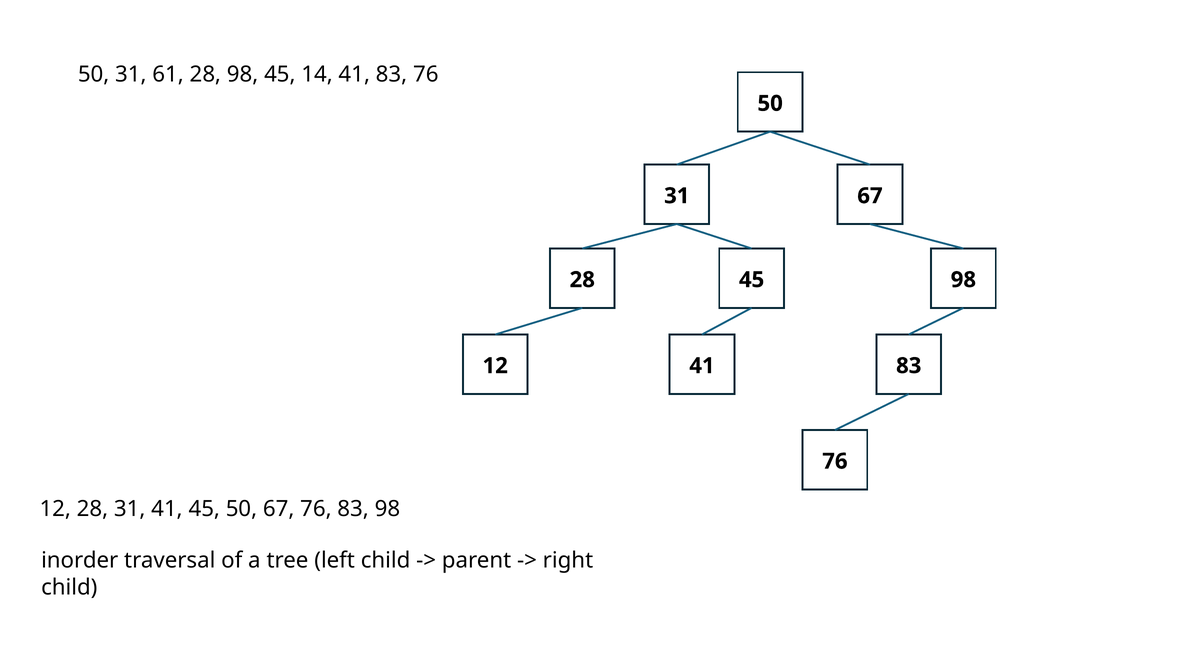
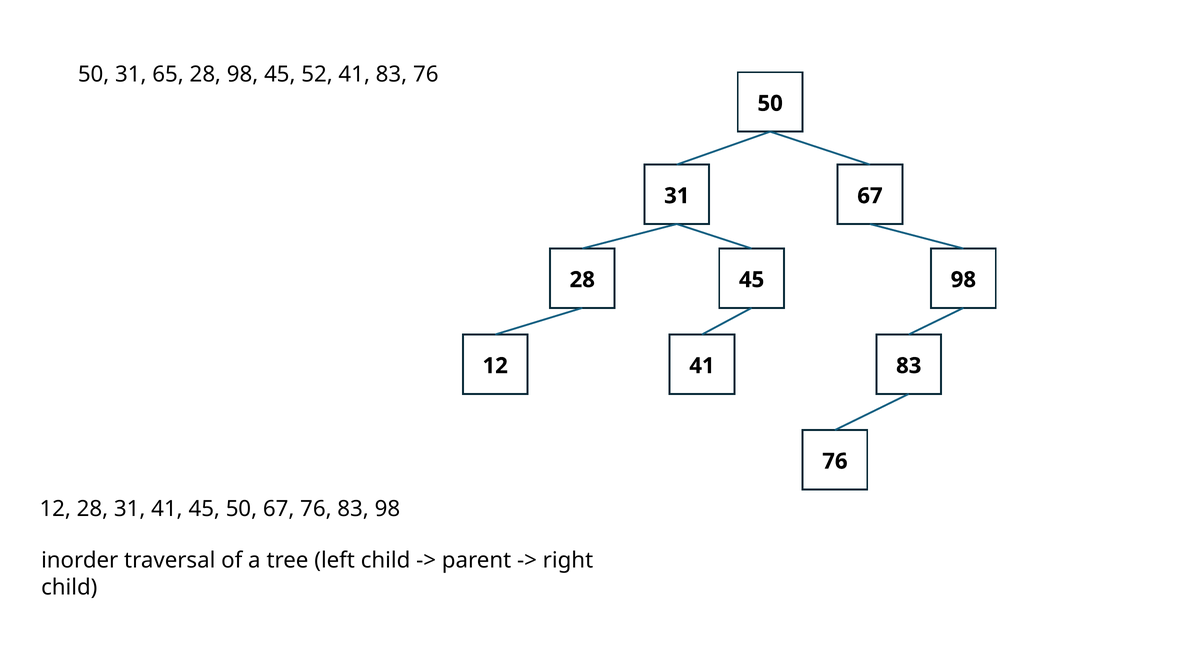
61: 61 -> 65
14: 14 -> 52
